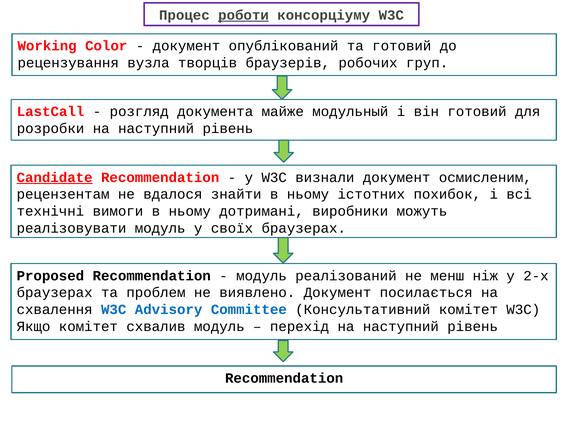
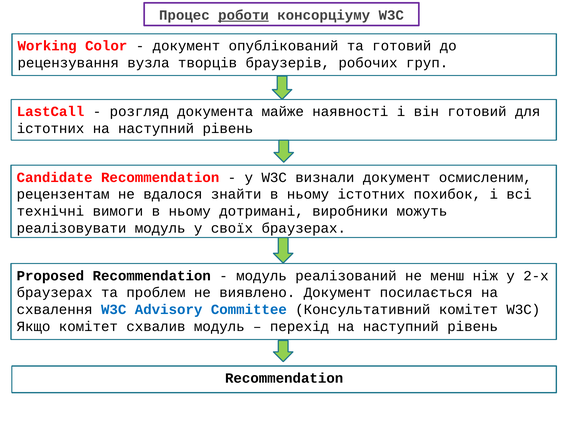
модульный: модульный -> наявності
розробки at (51, 129): розробки -> істотних
Candidate underline: present -> none
